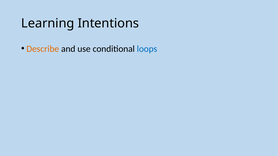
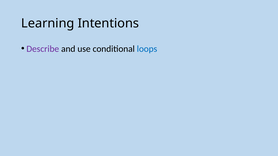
Describe colour: orange -> purple
